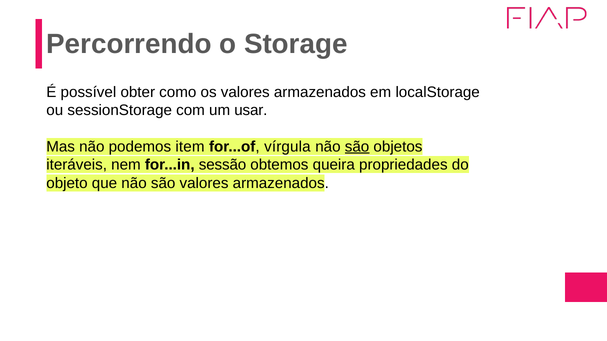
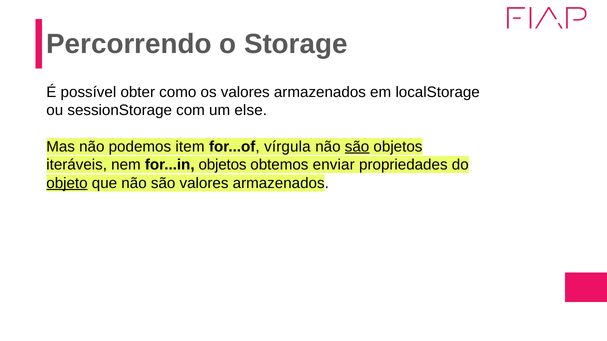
usar: usar -> else
for...in sessão: sessão -> objetos
queira: queira -> enviar
objeto underline: none -> present
